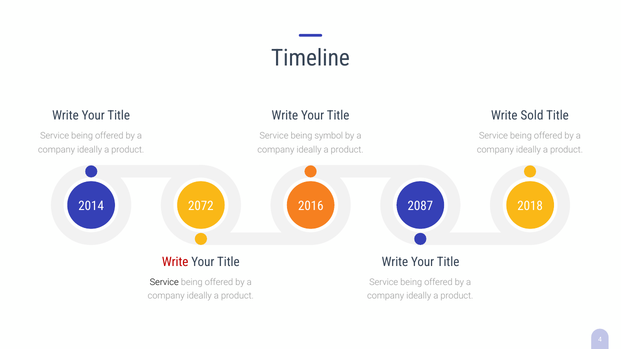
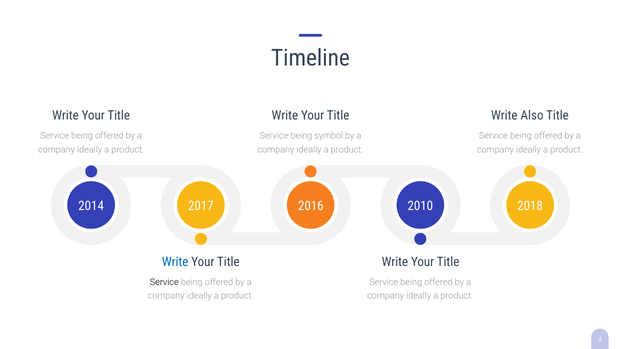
Sold: Sold -> Also
2072: 2072 -> 2017
2087: 2087 -> 2010
Write at (175, 262) colour: red -> blue
